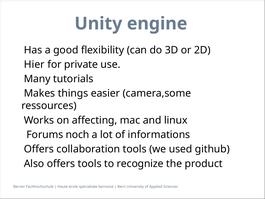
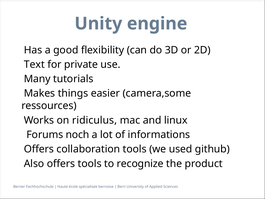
Hier: Hier -> Text
affecting: affecting -> ridiculus
